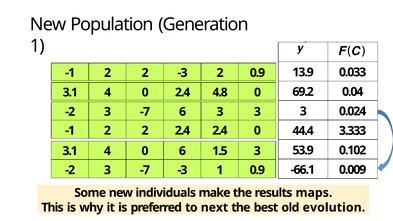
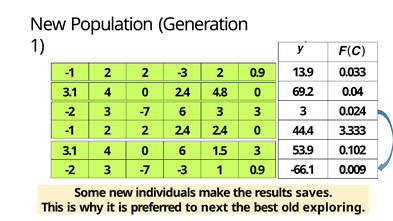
maps: maps -> saves
evolution: evolution -> exploring
